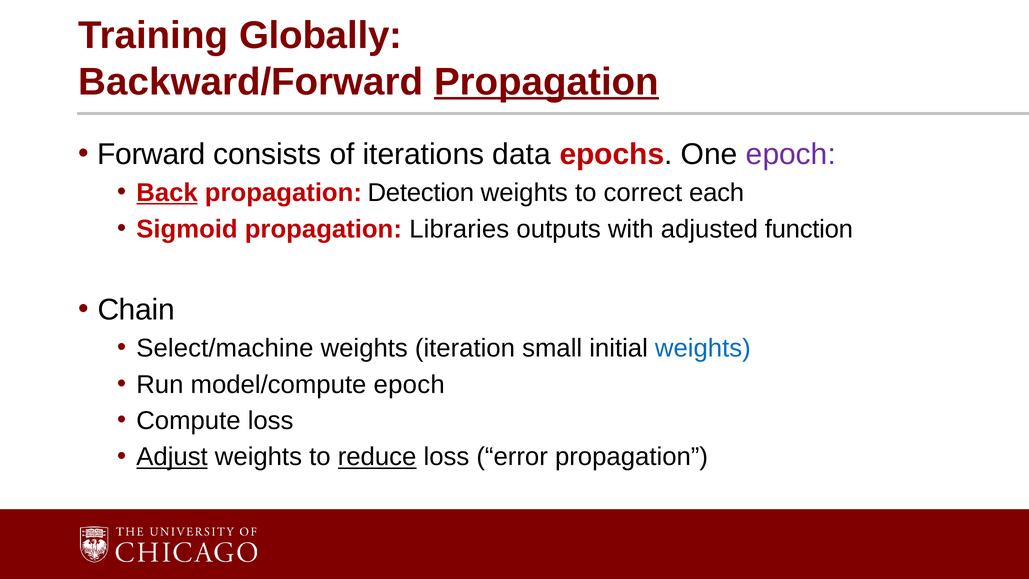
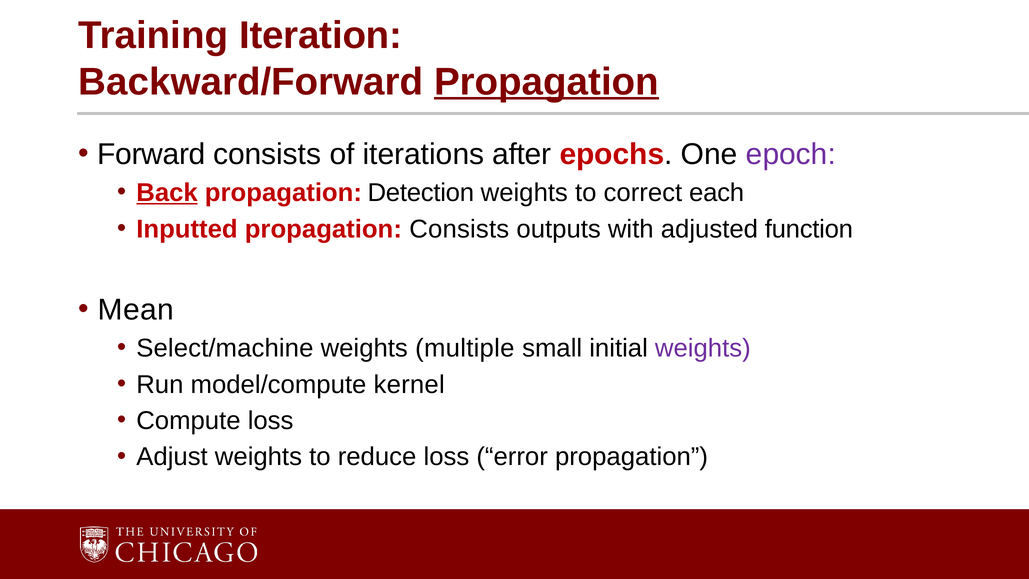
Globally: Globally -> Iteration
data: data -> after
Sigmoid: Sigmoid -> Inputted
propagation Libraries: Libraries -> Consists
Chain: Chain -> Mean
iteration: iteration -> multiple
weights at (703, 348) colour: blue -> purple
model/compute epoch: epoch -> kernel
Adjust underline: present -> none
reduce underline: present -> none
